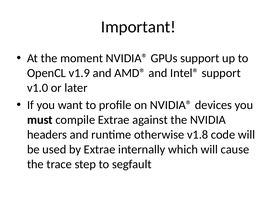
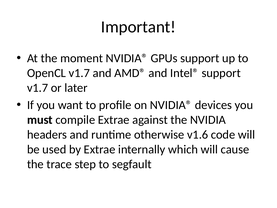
OpenCL v1.9: v1.9 -> v1.7
v1.0 at (38, 88): v1.0 -> v1.7
v1.8: v1.8 -> v1.6
